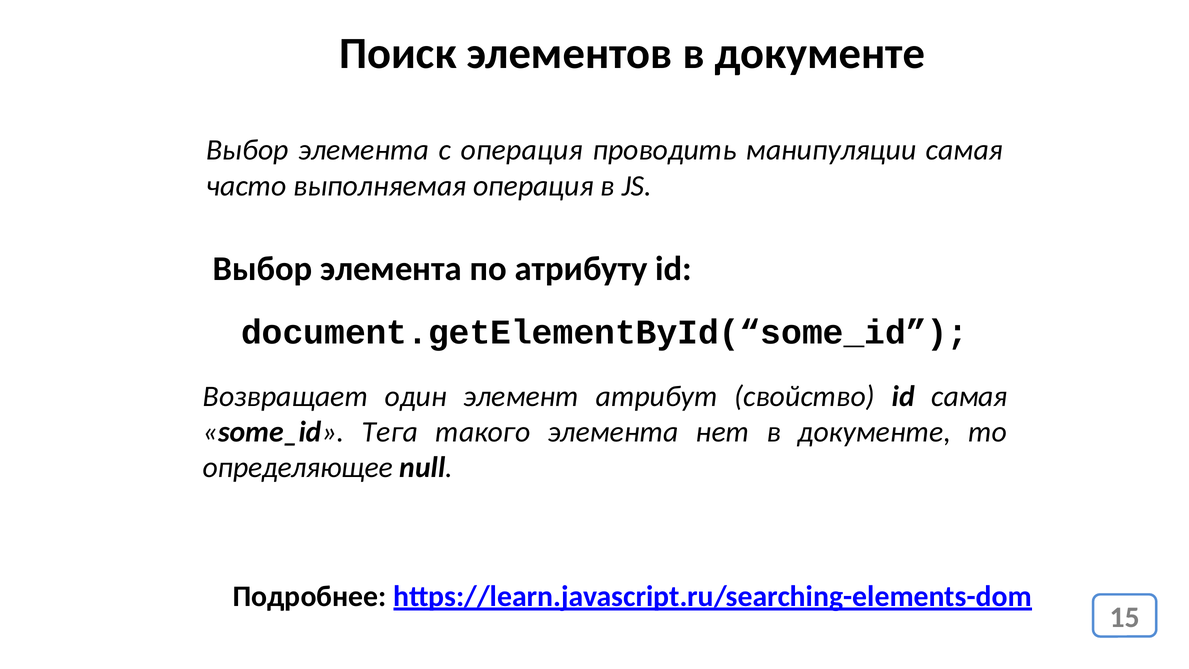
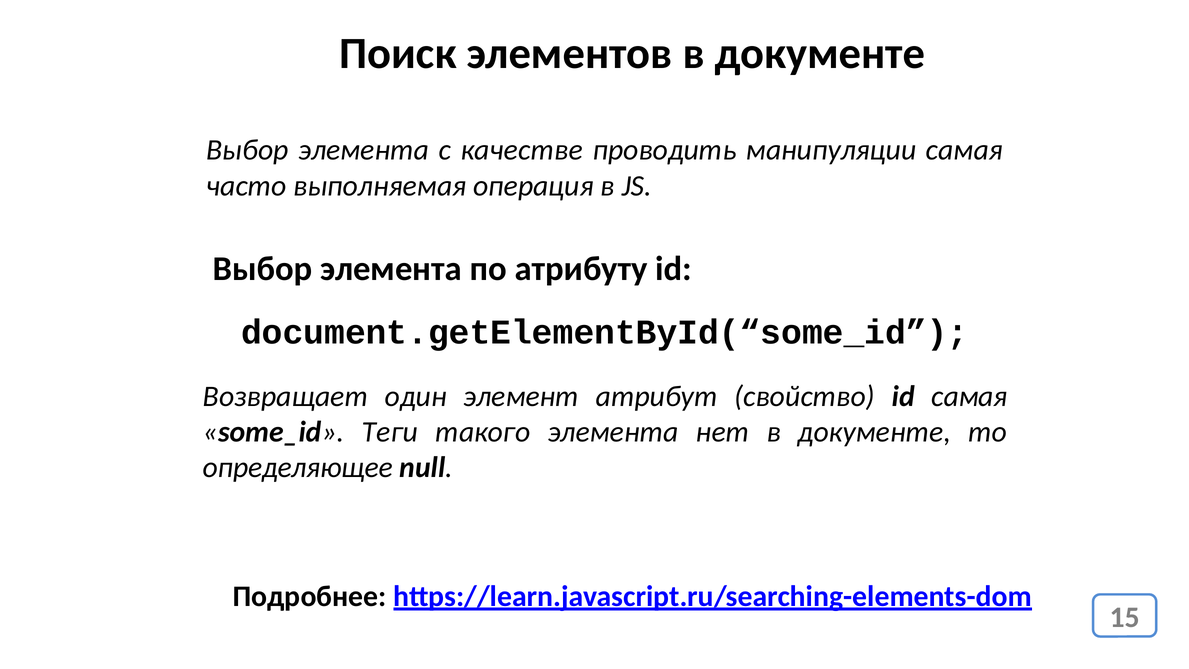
с операция: операция -> качестве
Тега: Тега -> Теги
